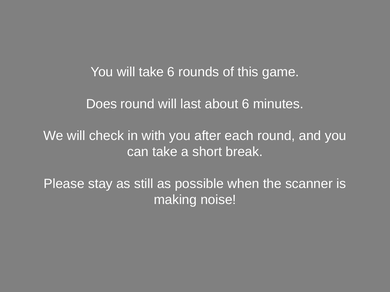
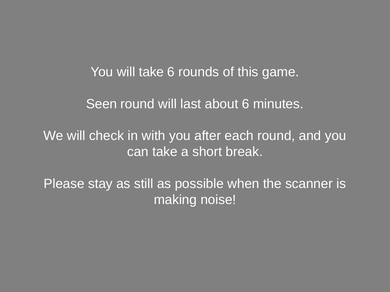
Does: Does -> Seen
